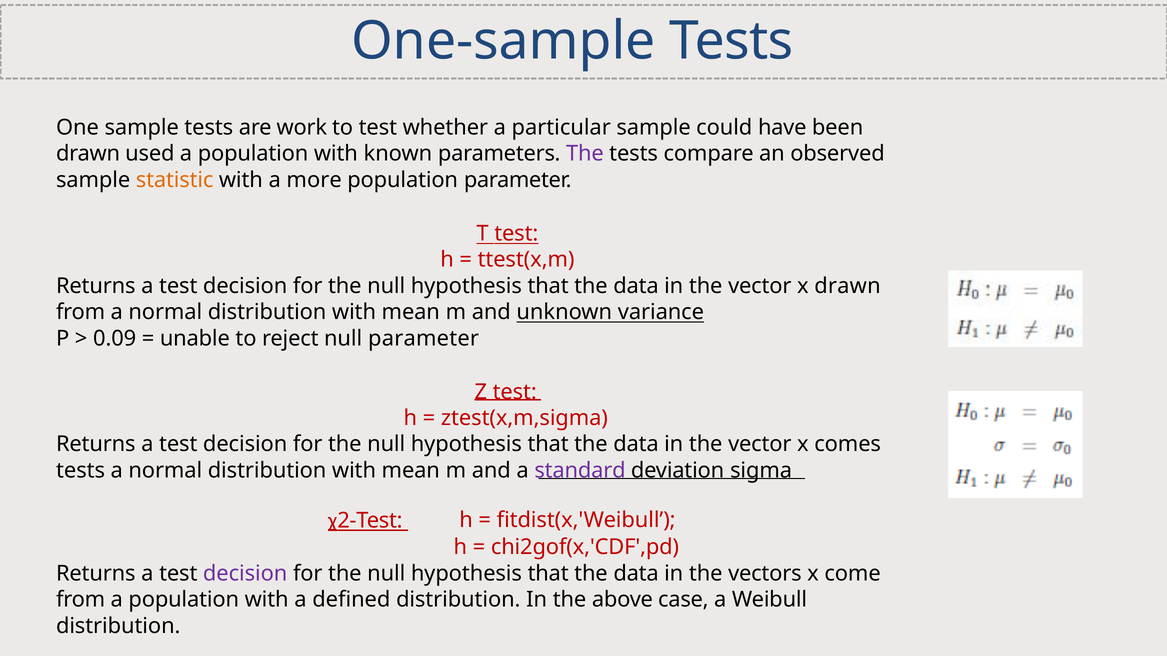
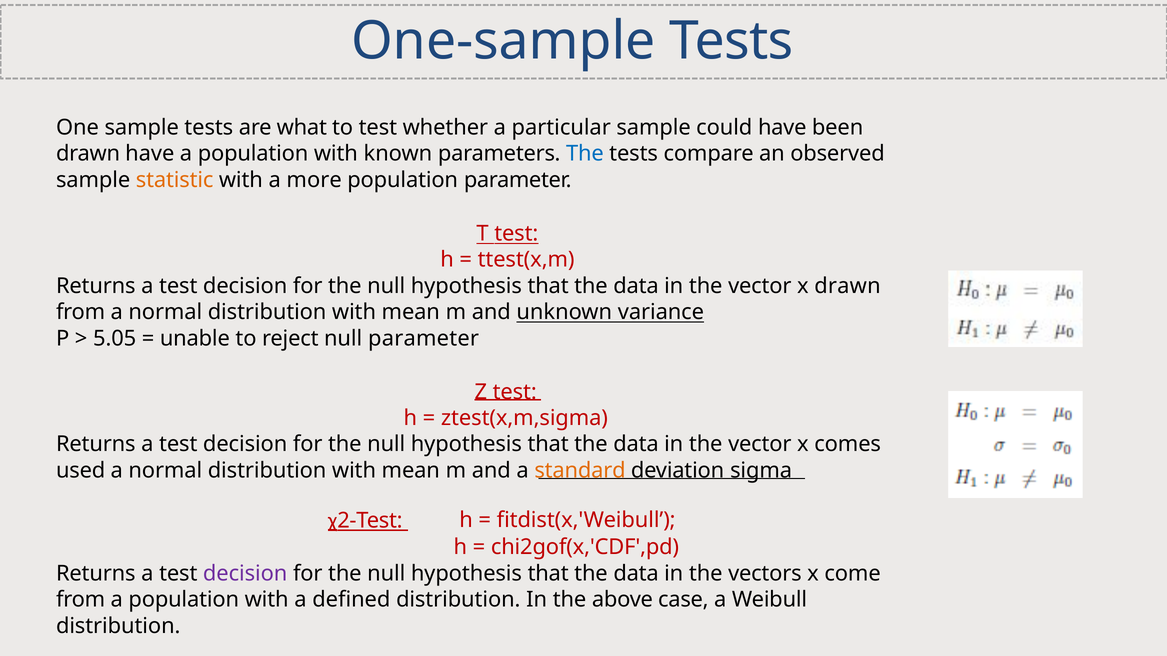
work: work -> what
drawn used: used -> have
The at (585, 154) colour: purple -> blue
0.09: 0.09 -> 5.05
tests at (81, 471): tests -> used
standard colour: purple -> orange
